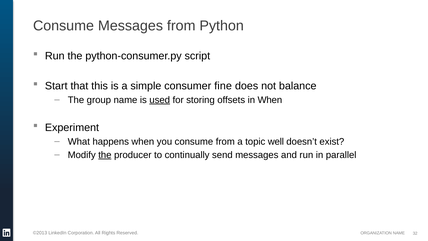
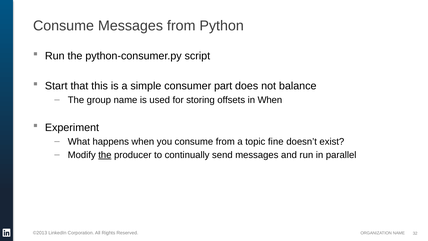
fine: fine -> part
used underline: present -> none
well: well -> fine
